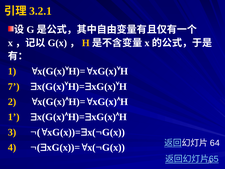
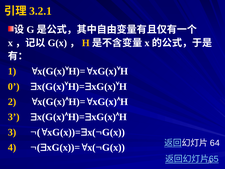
7: 7 -> 0
1 at (14, 117): 1 -> 3
